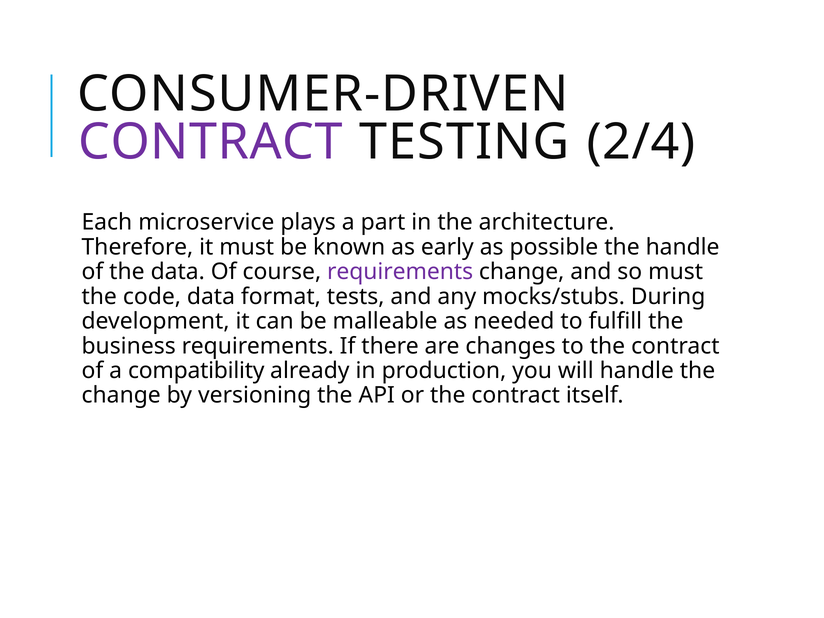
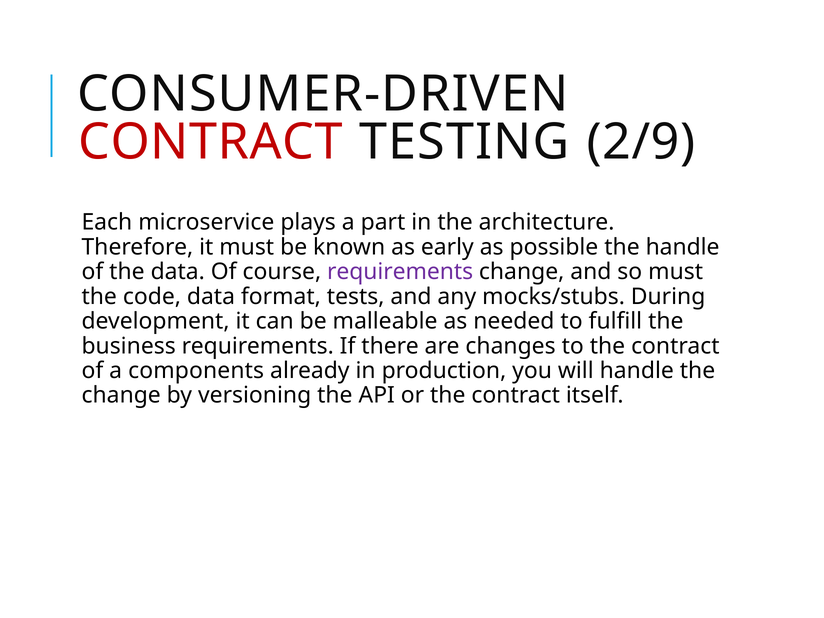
CONTRACT at (210, 142) colour: purple -> red
2/4: 2/4 -> 2/9
compatibility: compatibility -> components
